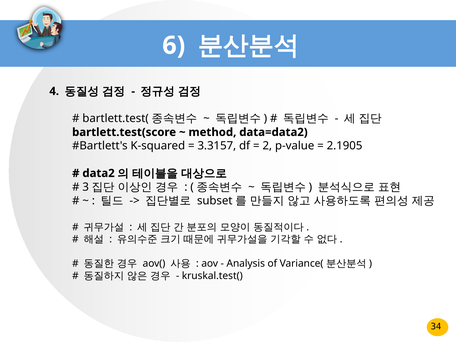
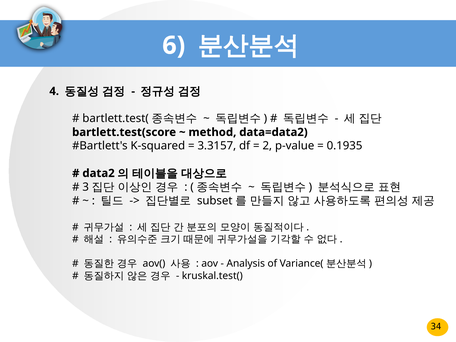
2.1905: 2.1905 -> 0.1935
